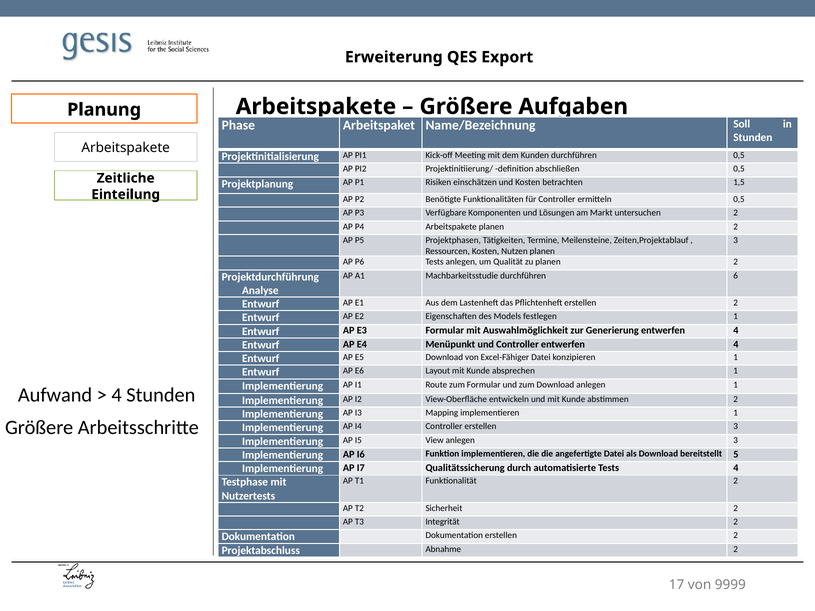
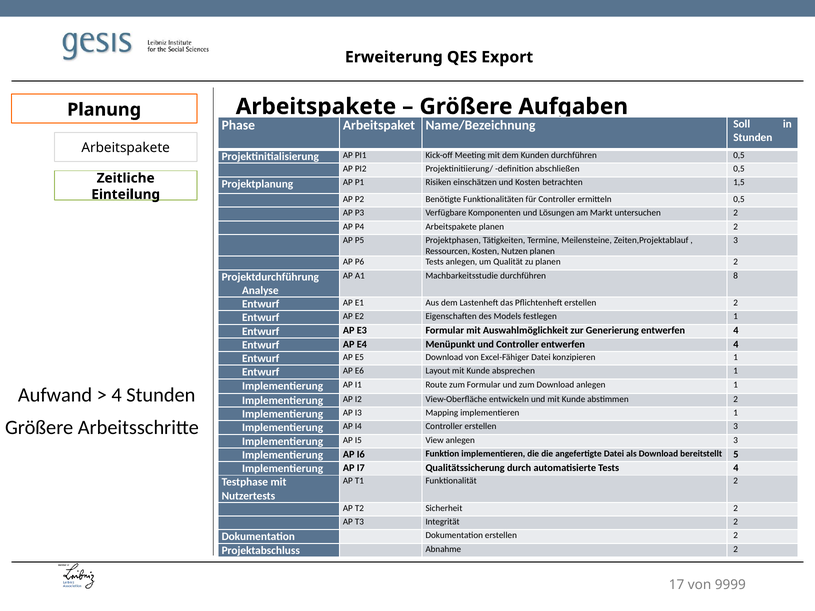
6: 6 -> 8
